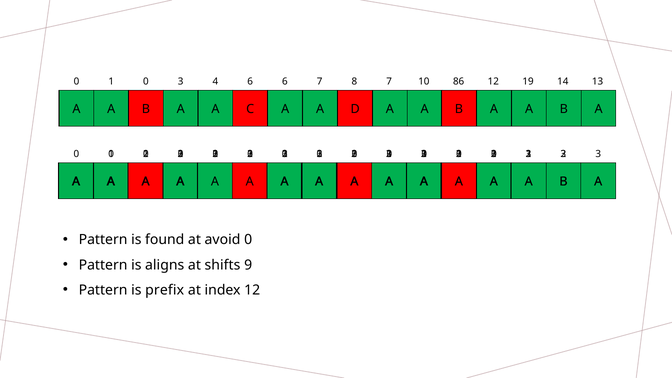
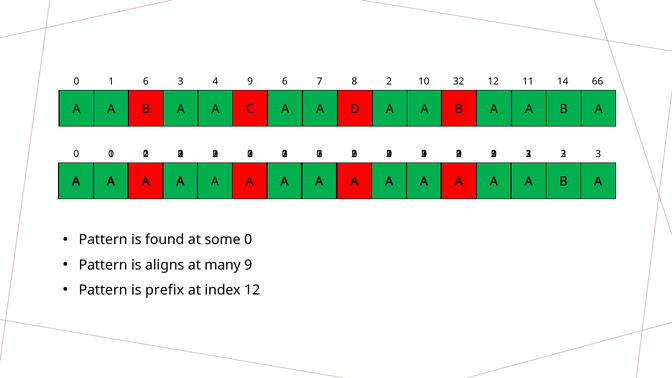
1 0: 0 -> 6
4 6: 6 -> 9
8 7: 7 -> 2
86: 86 -> 32
19: 19 -> 11
13: 13 -> 66
avoid: avoid -> some
shifts: shifts -> many
